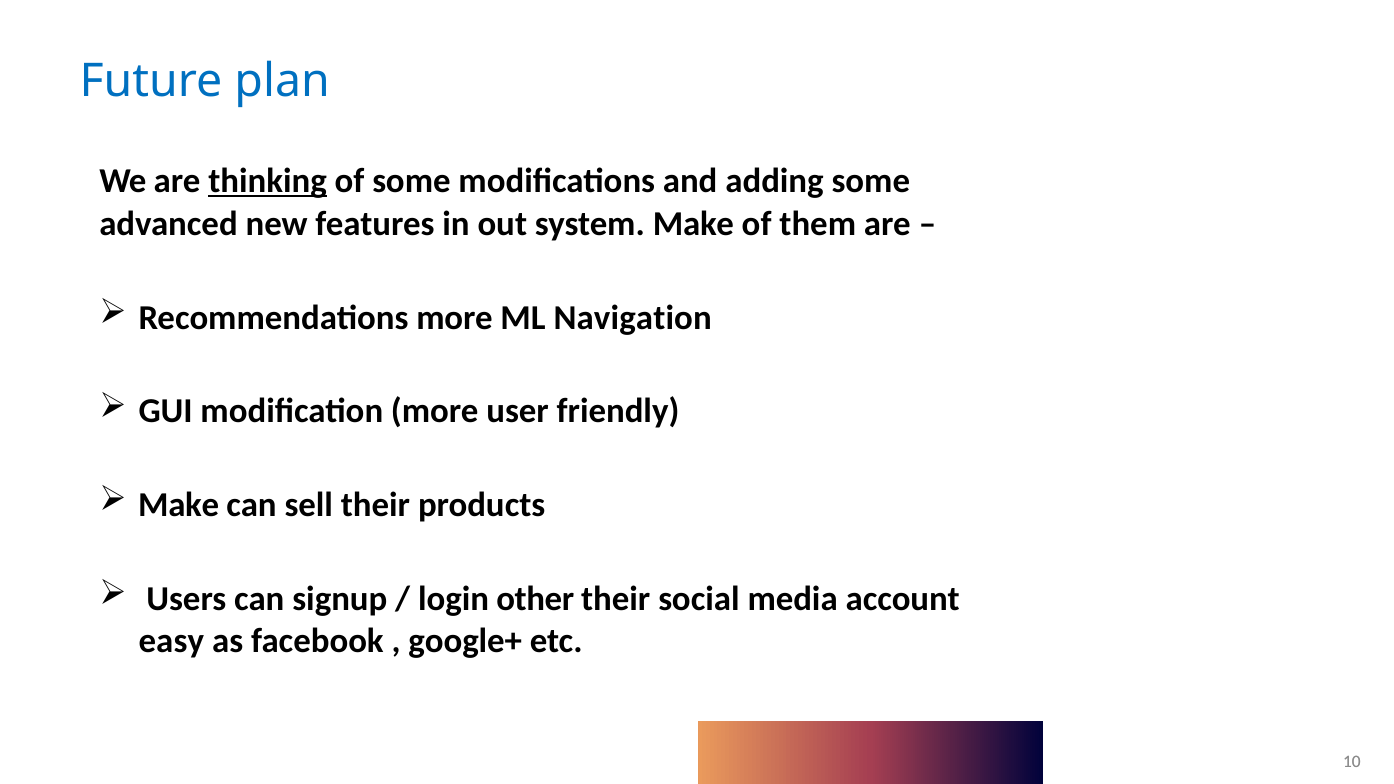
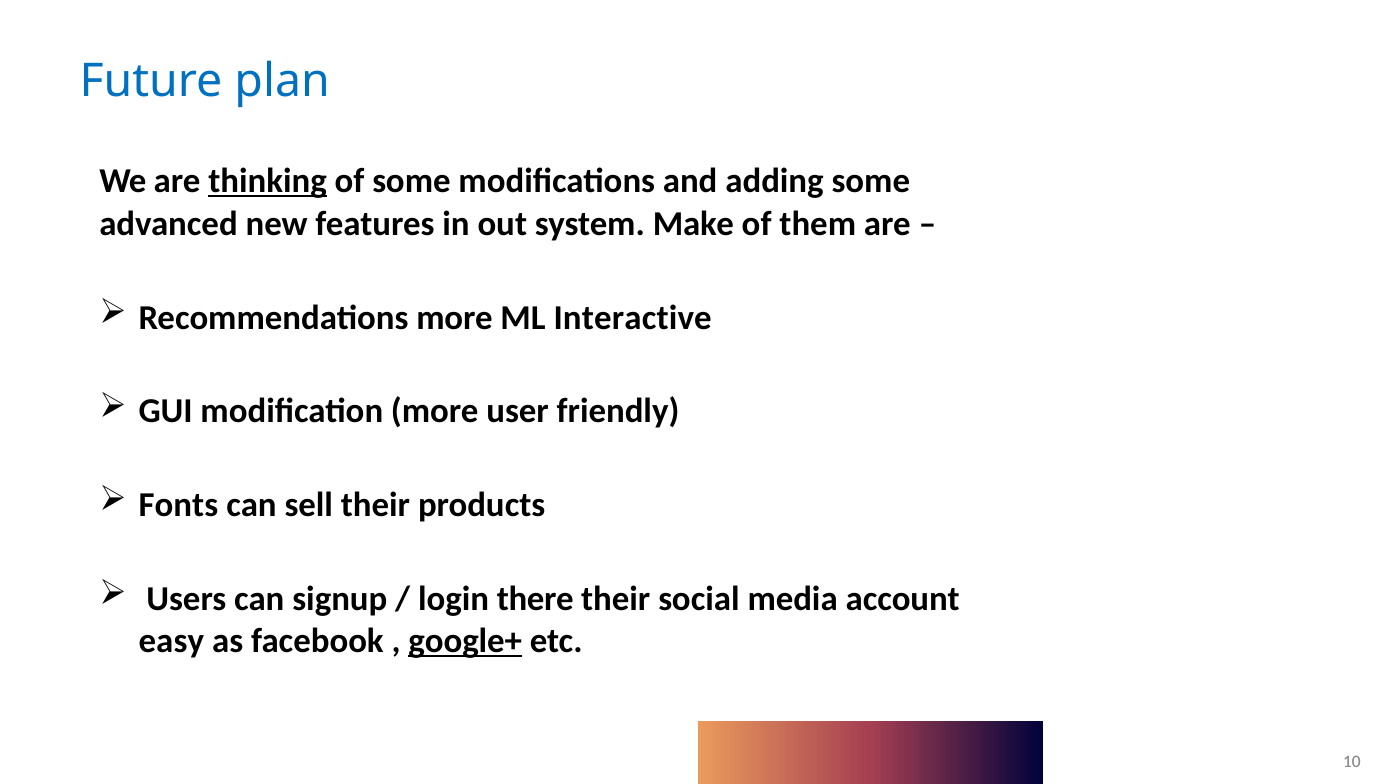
Navigation: Navigation -> Interactive
Make at (179, 505): Make -> Fonts
other: other -> there
google+ underline: none -> present
